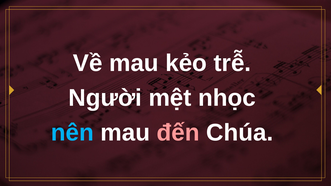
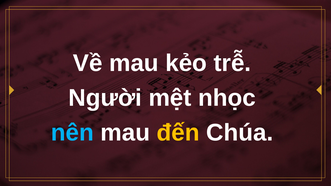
đến colour: pink -> yellow
